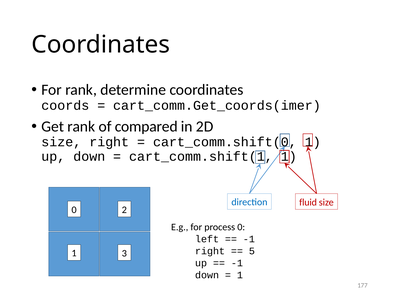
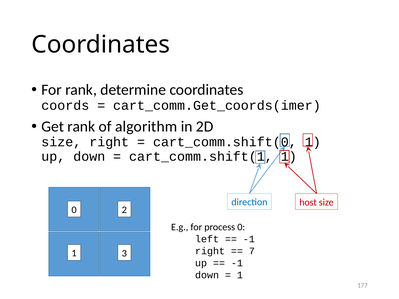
compared: compared -> algorithm
fluid: fluid -> host
5: 5 -> 7
